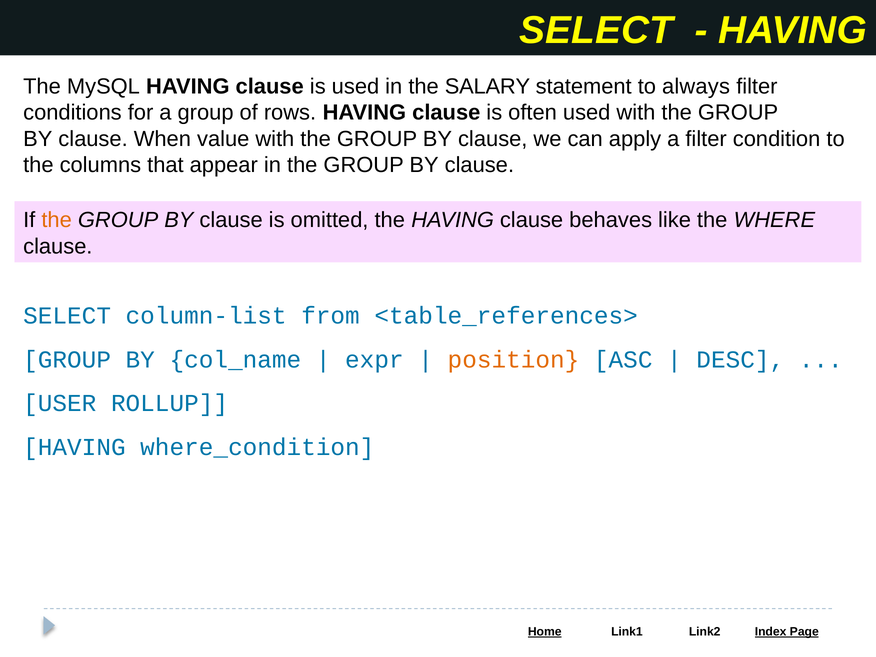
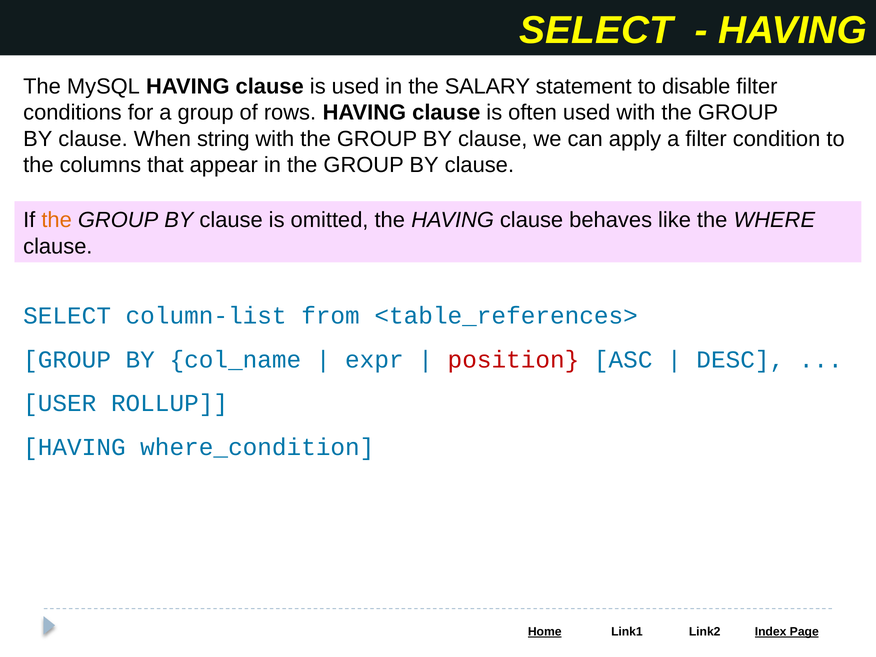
always: always -> disable
value: value -> string
position colour: orange -> red
